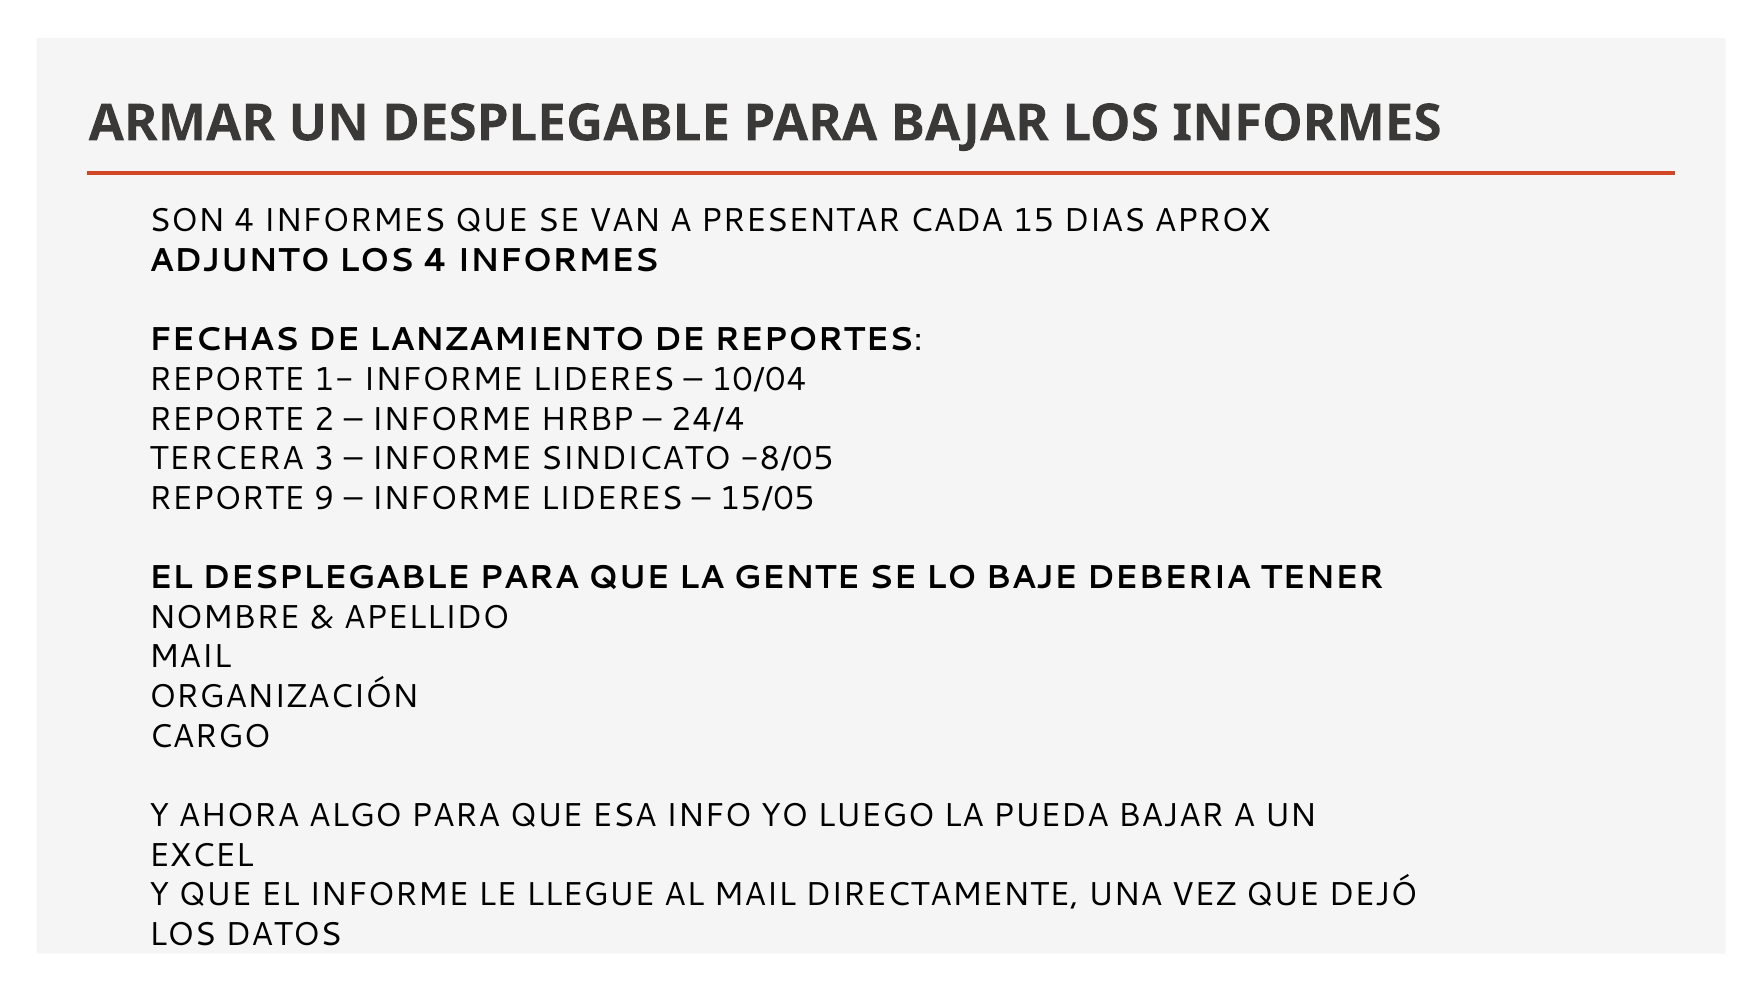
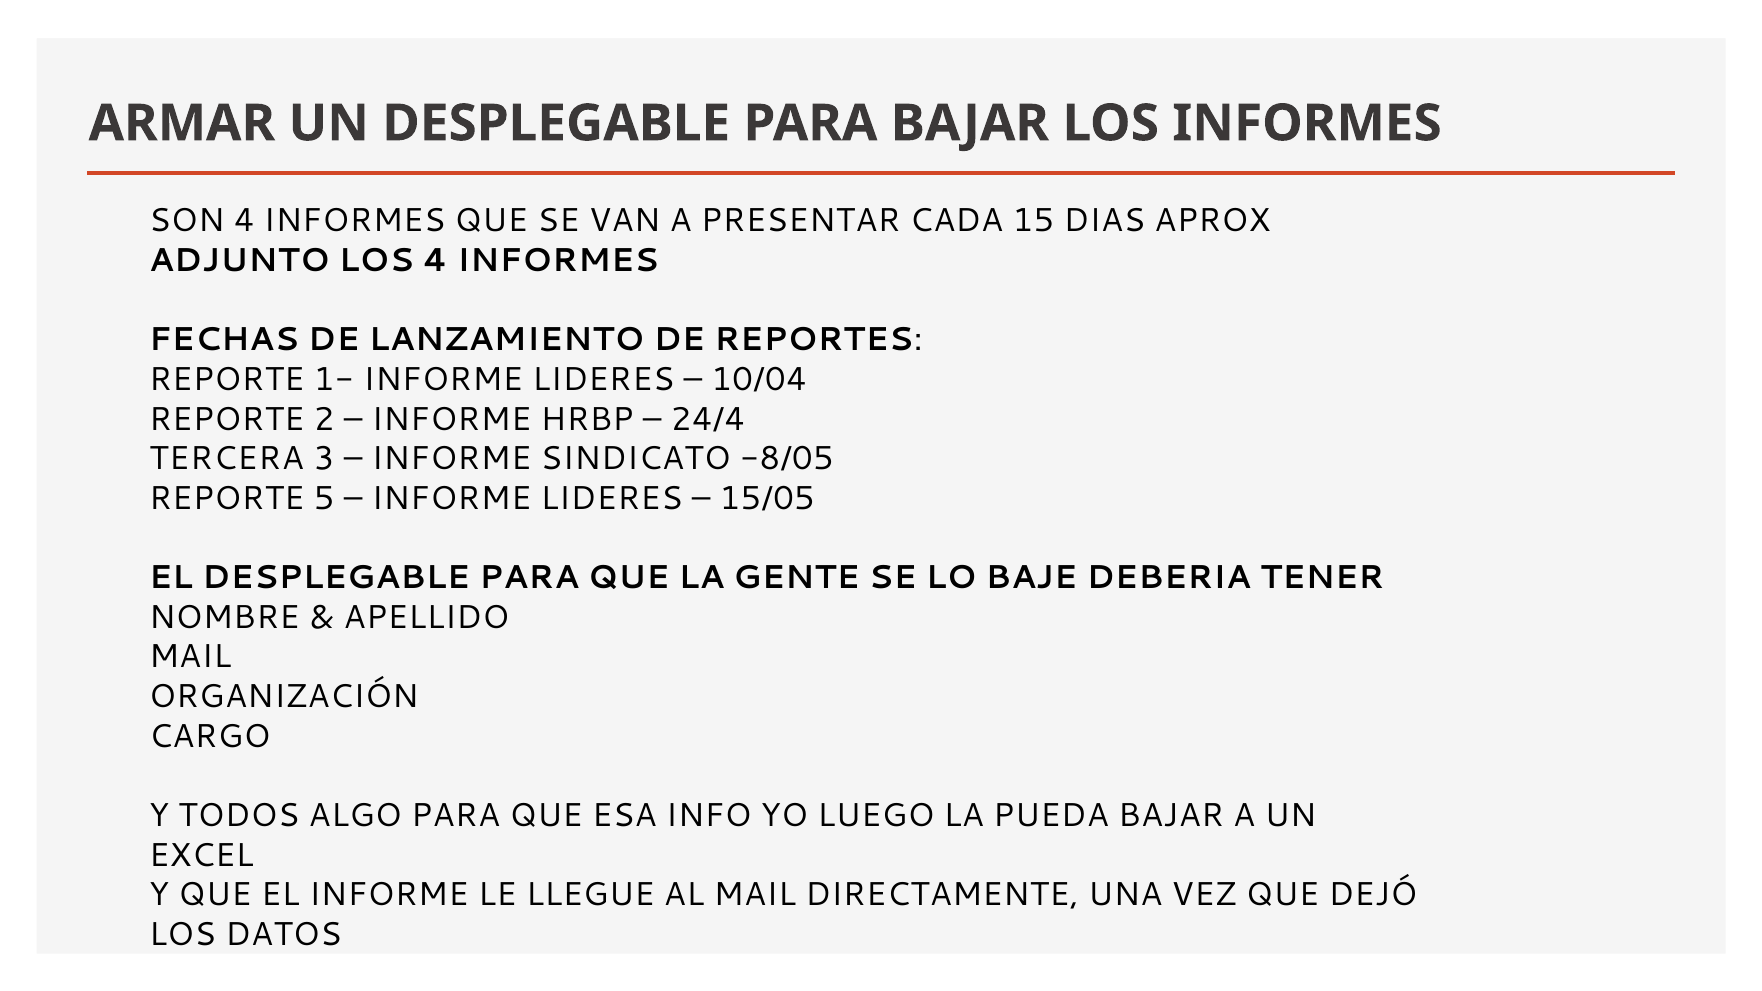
9: 9 -> 5
AHORA: AHORA -> TODOS
